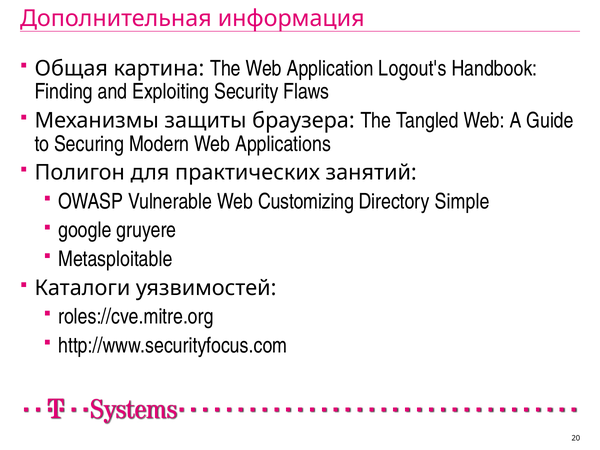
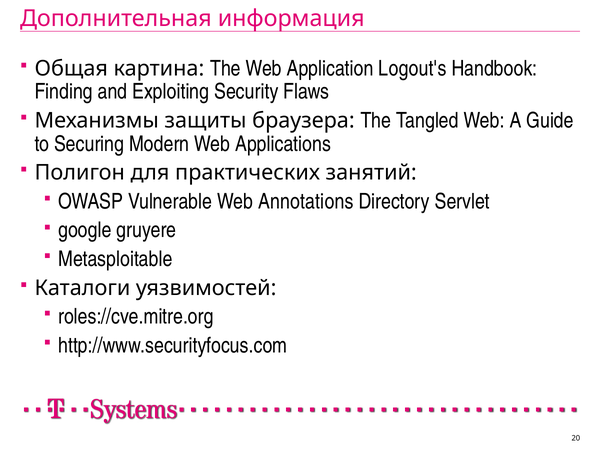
Customizing: Customizing -> Annotations
Simple: Simple -> Servlet
